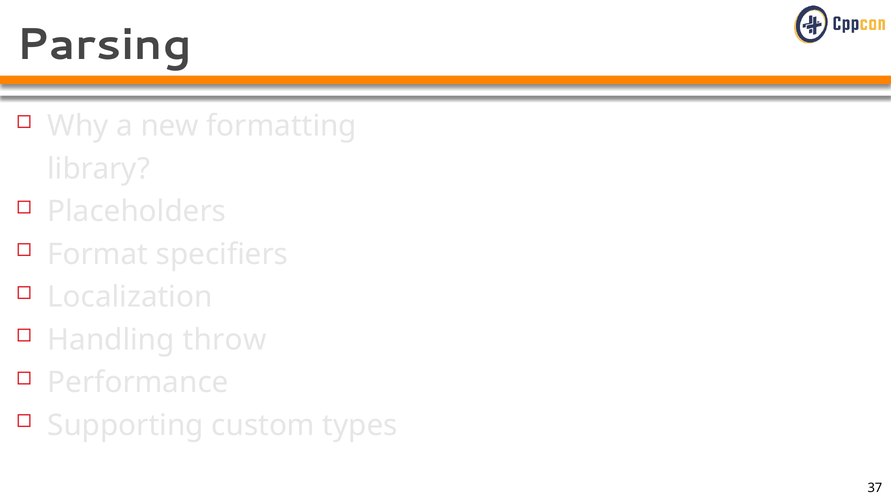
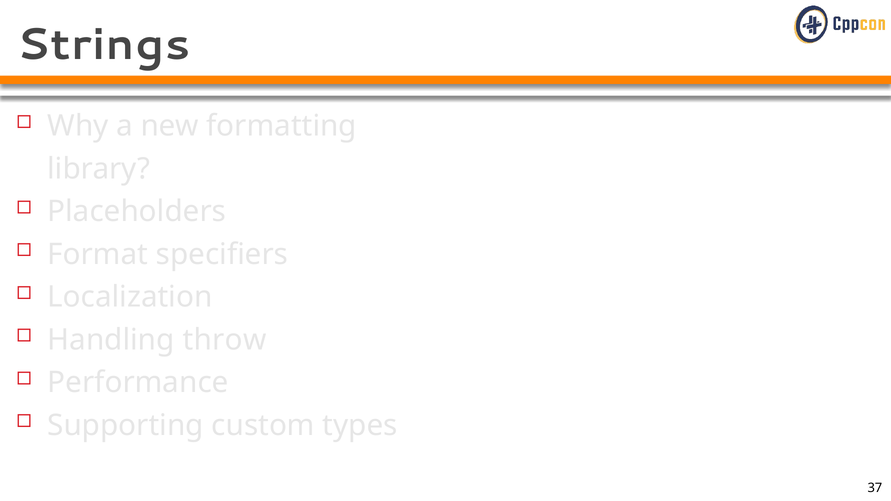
Parsing: Parsing -> Strings
